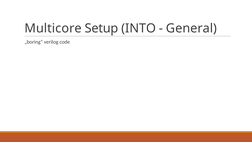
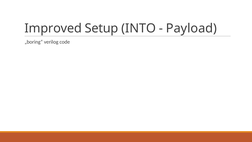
Multicore: Multicore -> Improved
General: General -> Payload
